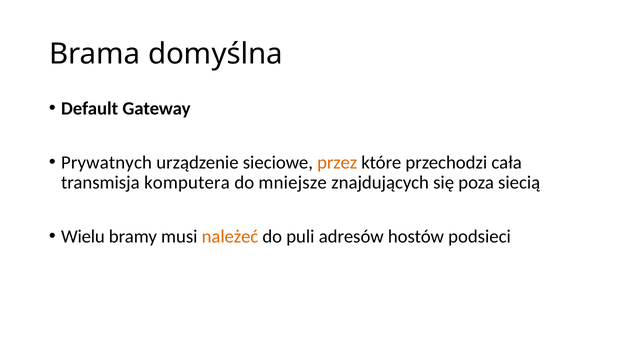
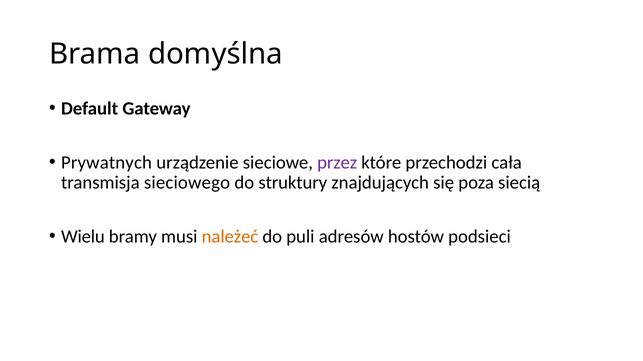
przez colour: orange -> purple
komputera: komputera -> sieciowego
mniejsze: mniejsze -> struktury
